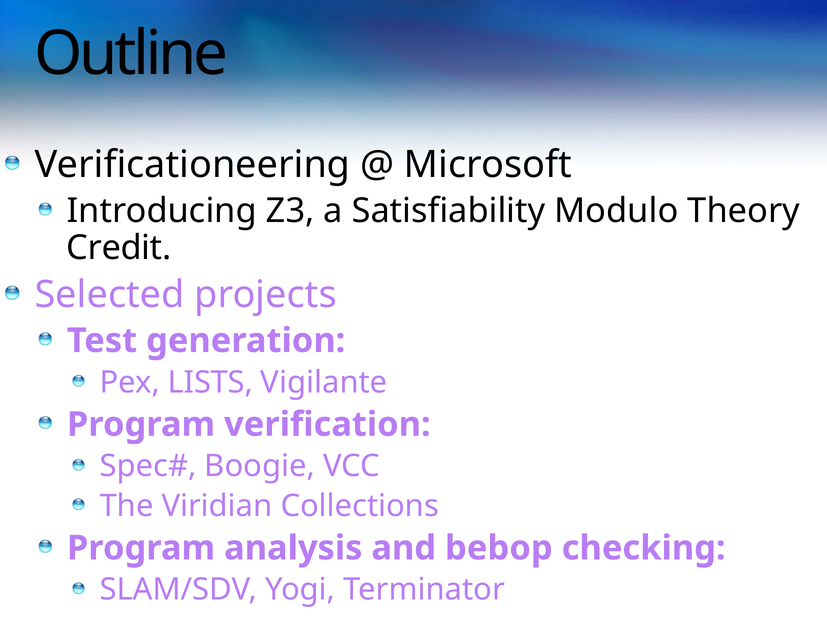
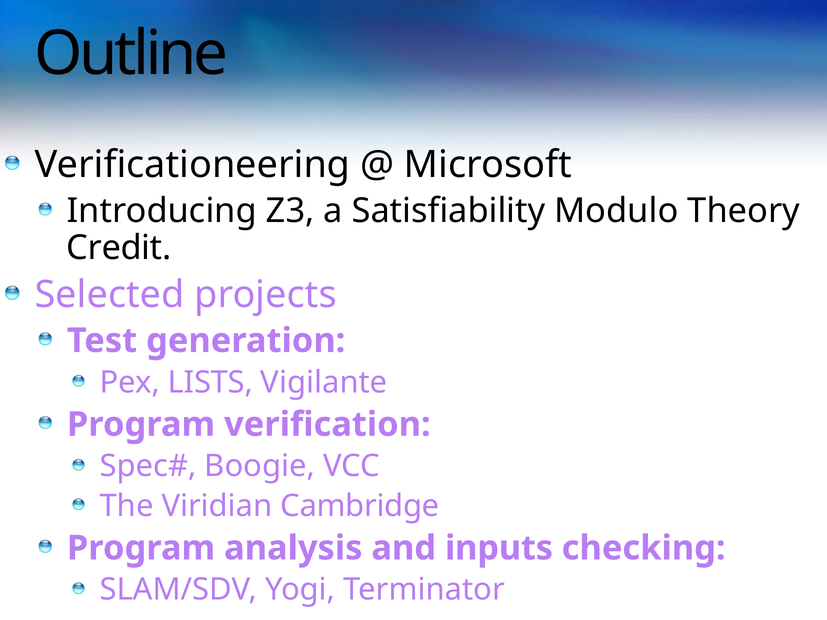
Collections: Collections -> Cambridge
bebop: bebop -> inputs
